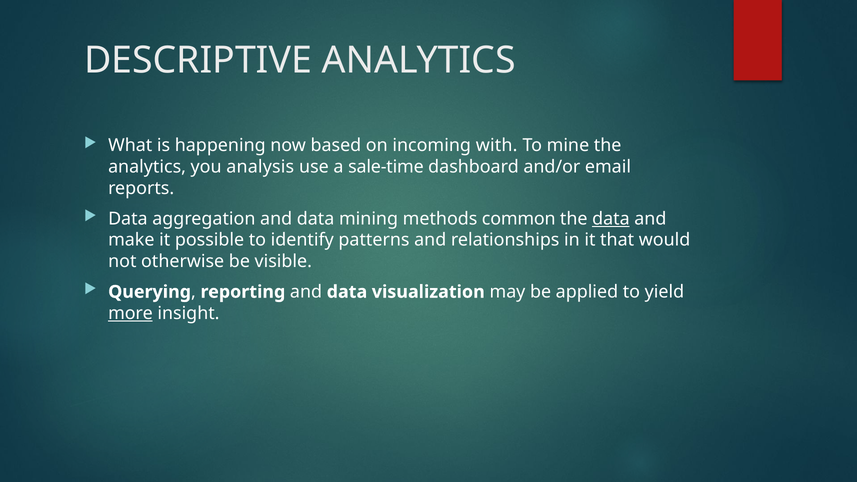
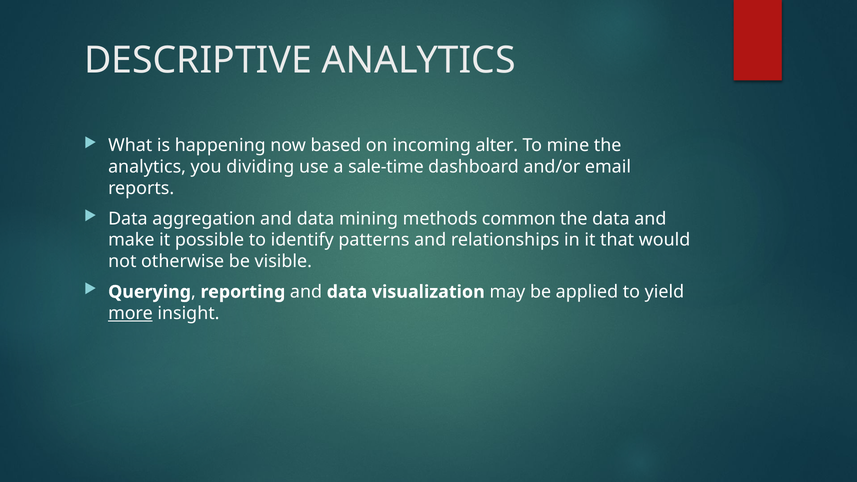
with: with -> alter
analysis: analysis -> dividing
data at (611, 219) underline: present -> none
